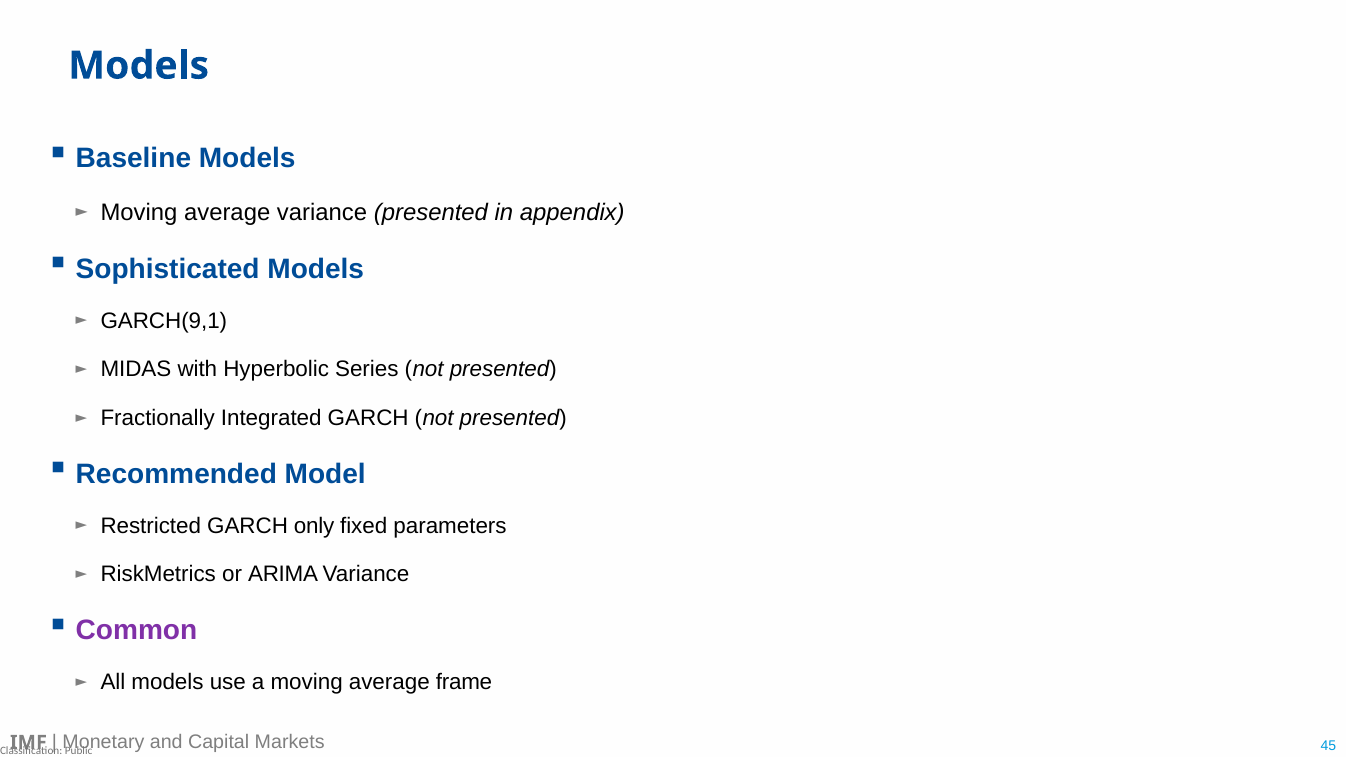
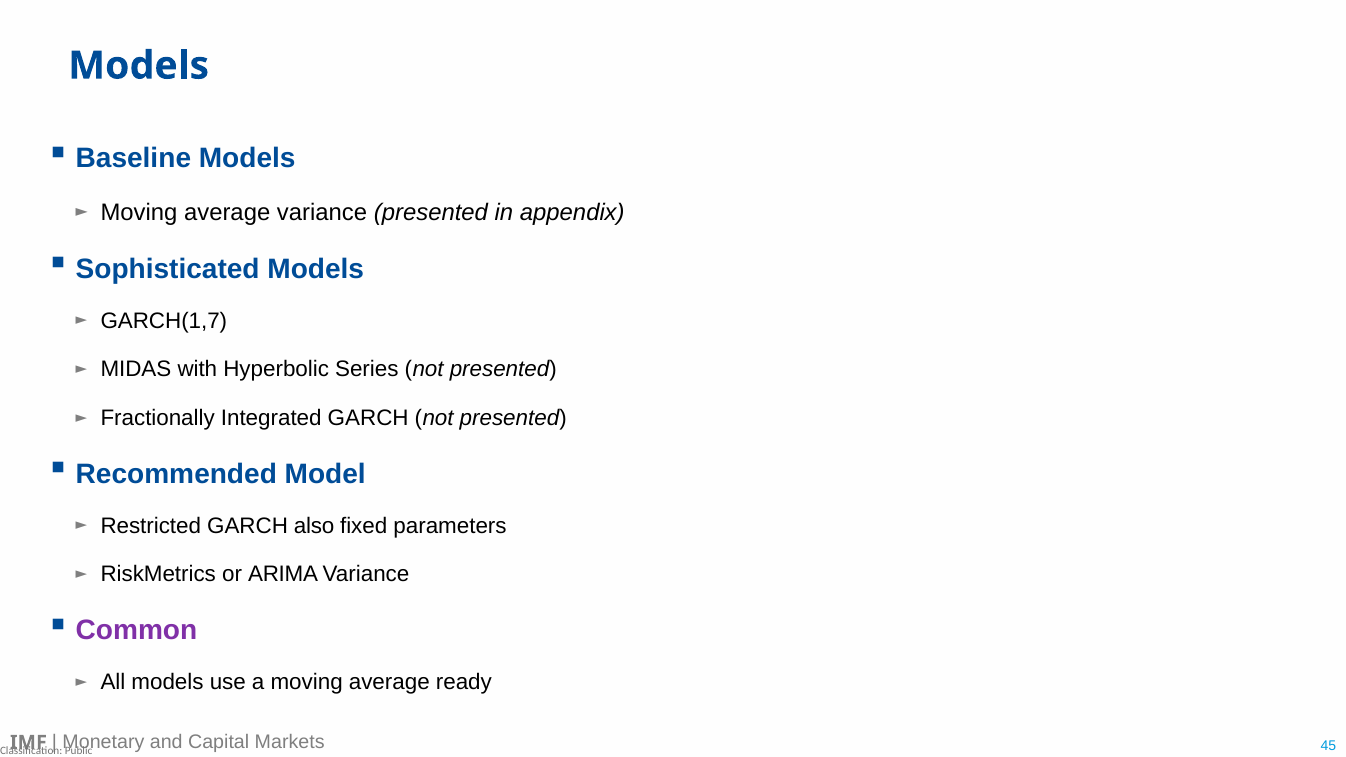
GARCH(9,1: GARCH(9,1 -> GARCH(1,7
only: only -> also
frame: frame -> ready
